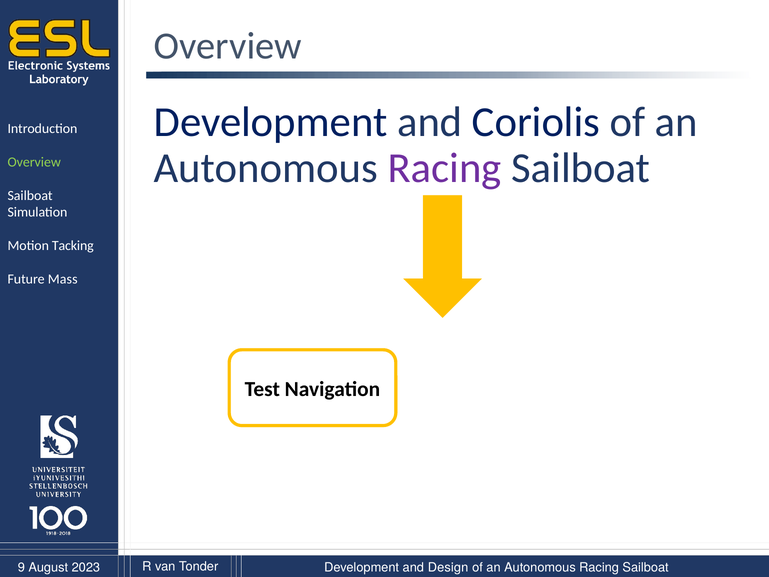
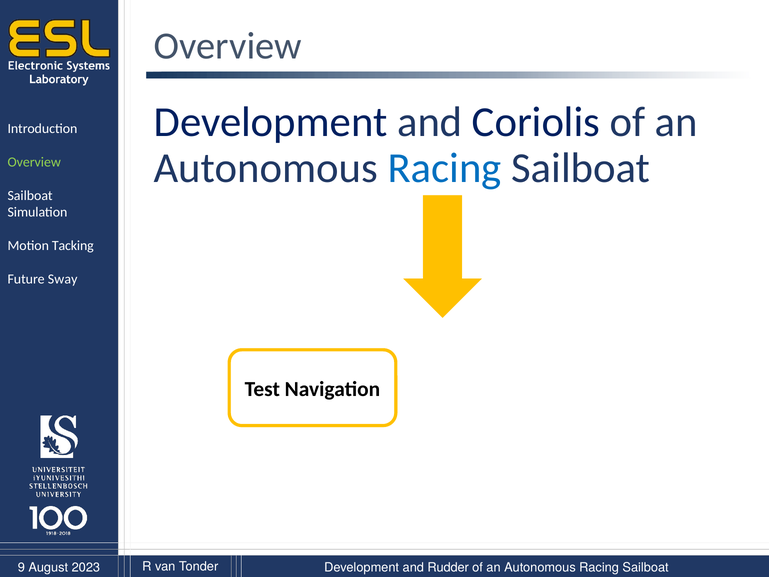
Racing at (445, 168) colour: purple -> blue
Mass: Mass -> Sway
Design: Design -> Rudder
